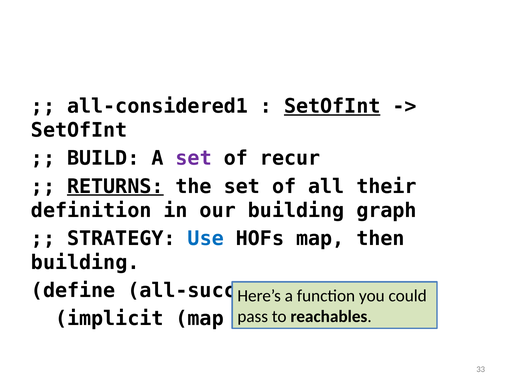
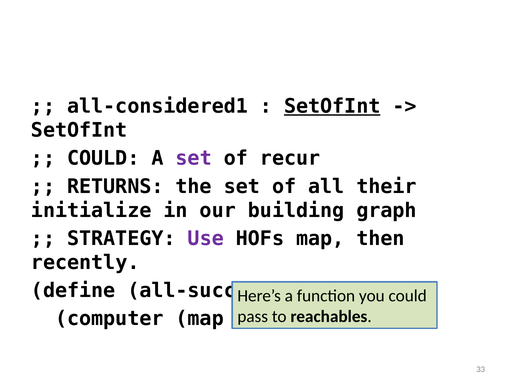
BUILD at (103, 158): BUILD -> COULD
RETURNS underline: present -> none
definition: definition -> initialize
Use colour: blue -> purple
building at (85, 263): building -> recently
implicit: implicit -> computer
